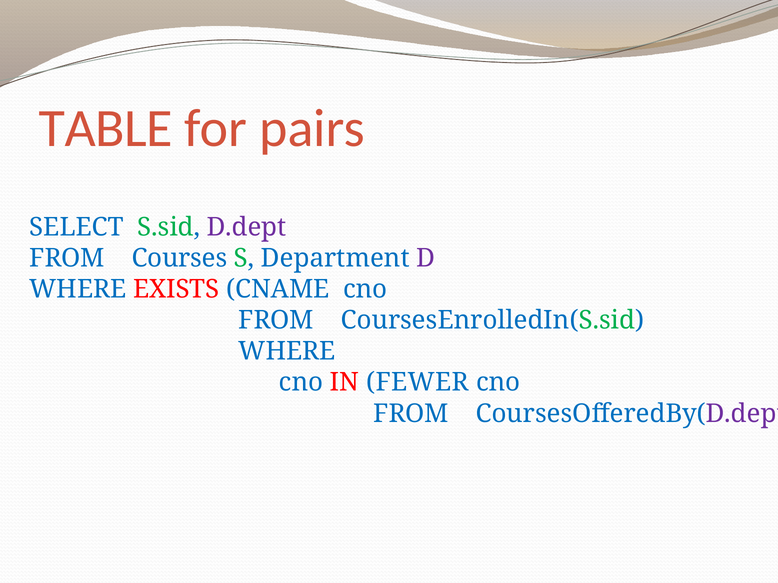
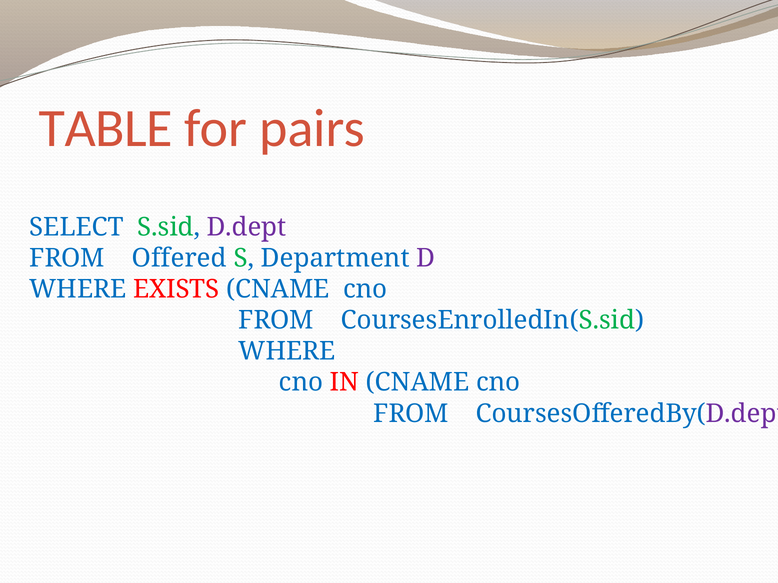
Courses: Courses -> Offered
IN FEWER: FEWER -> CNAME
